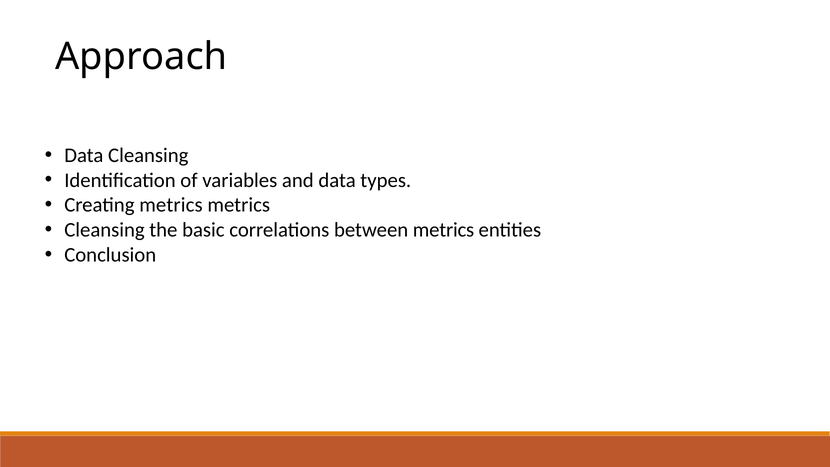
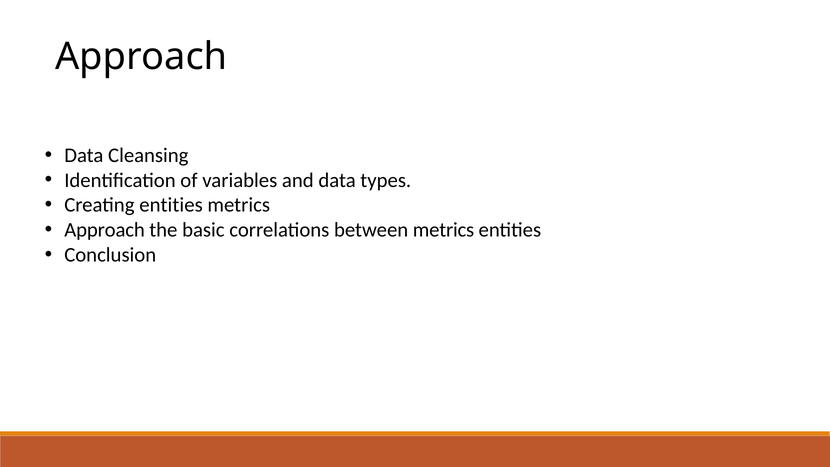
Creating metrics: metrics -> entities
Cleansing at (104, 230): Cleansing -> Approach
